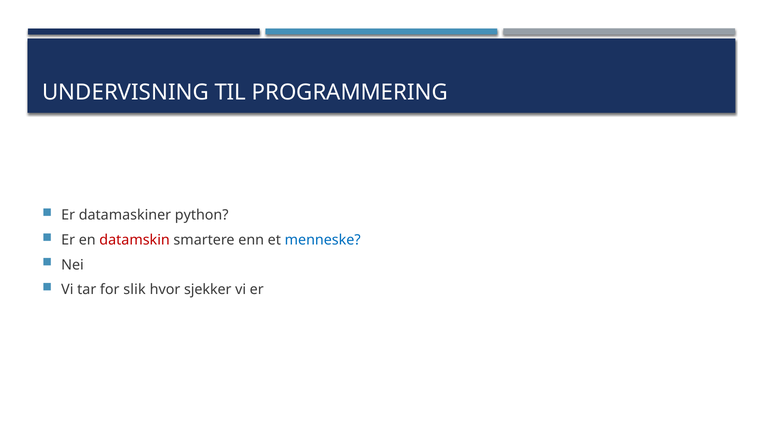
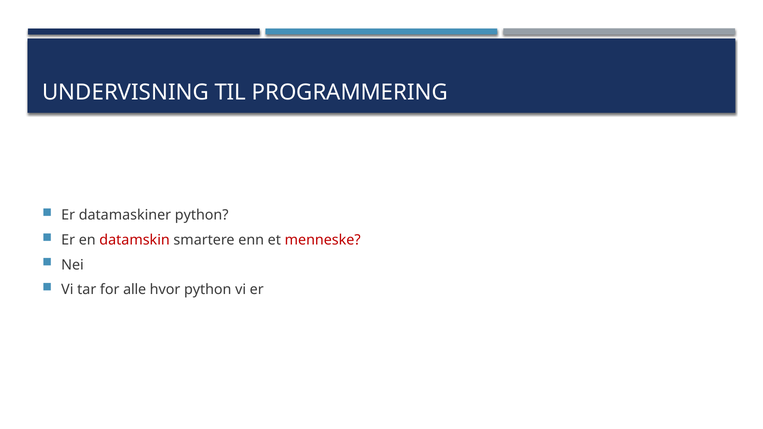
menneske colour: blue -> red
slik: slik -> alle
hvor sjekker: sjekker -> python
